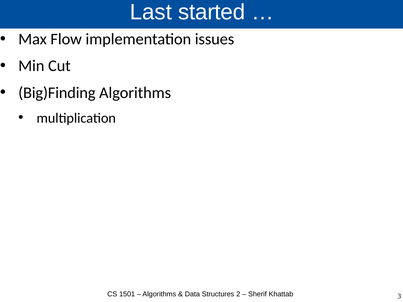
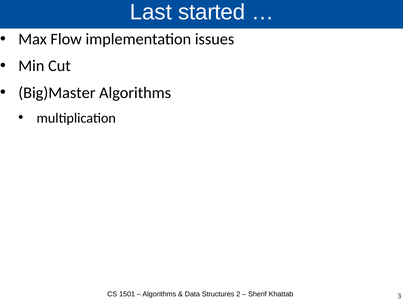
Big)Finding: Big)Finding -> Big)Master
